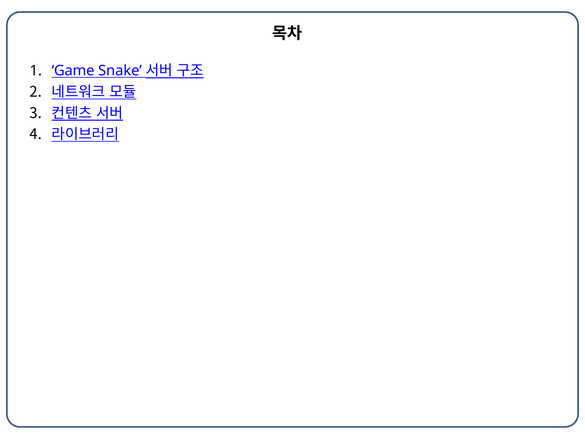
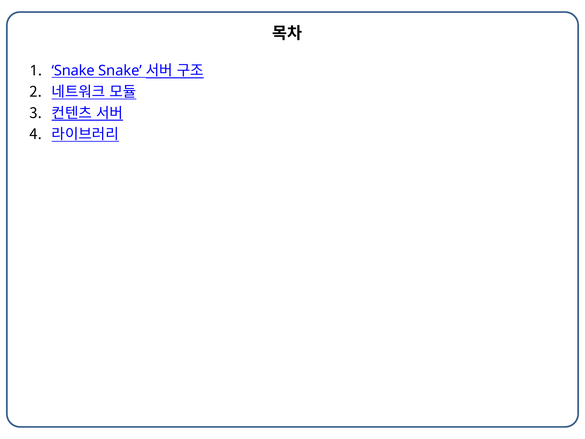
Game at (73, 71): Game -> Snake
